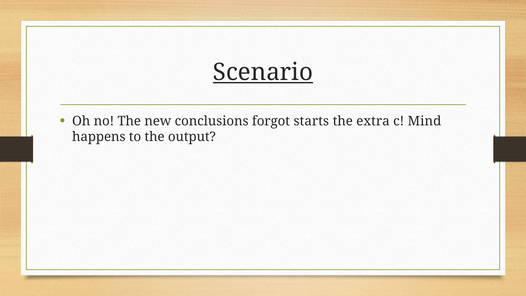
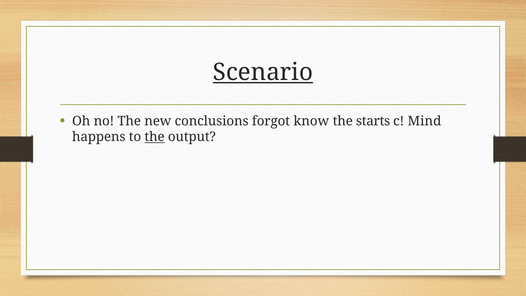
starts: starts -> know
extra: extra -> starts
the at (155, 137) underline: none -> present
